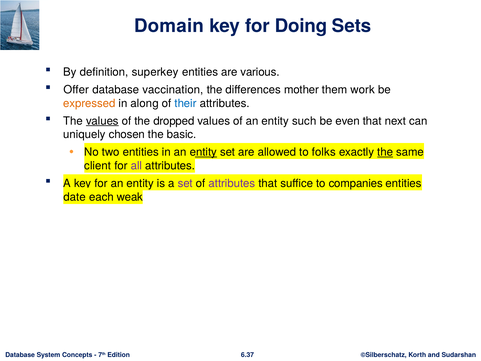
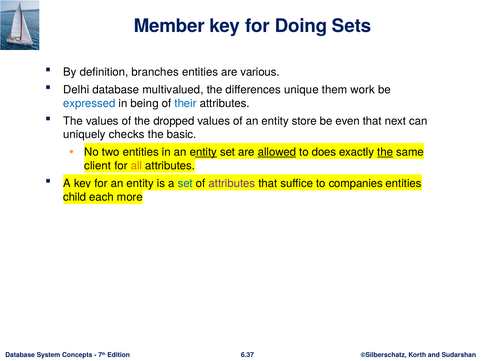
Domain: Domain -> Member
superkey: superkey -> branches
Offer: Offer -> Delhi
vaccination: vaccination -> multivalued
mother: mother -> unique
expressed colour: orange -> blue
along: along -> being
values at (102, 121) underline: present -> none
such: such -> store
chosen: chosen -> checks
allowed underline: none -> present
folks: folks -> does
all colour: purple -> orange
set at (185, 183) colour: purple -> blue
date: date -> child
weak: weak -> more
